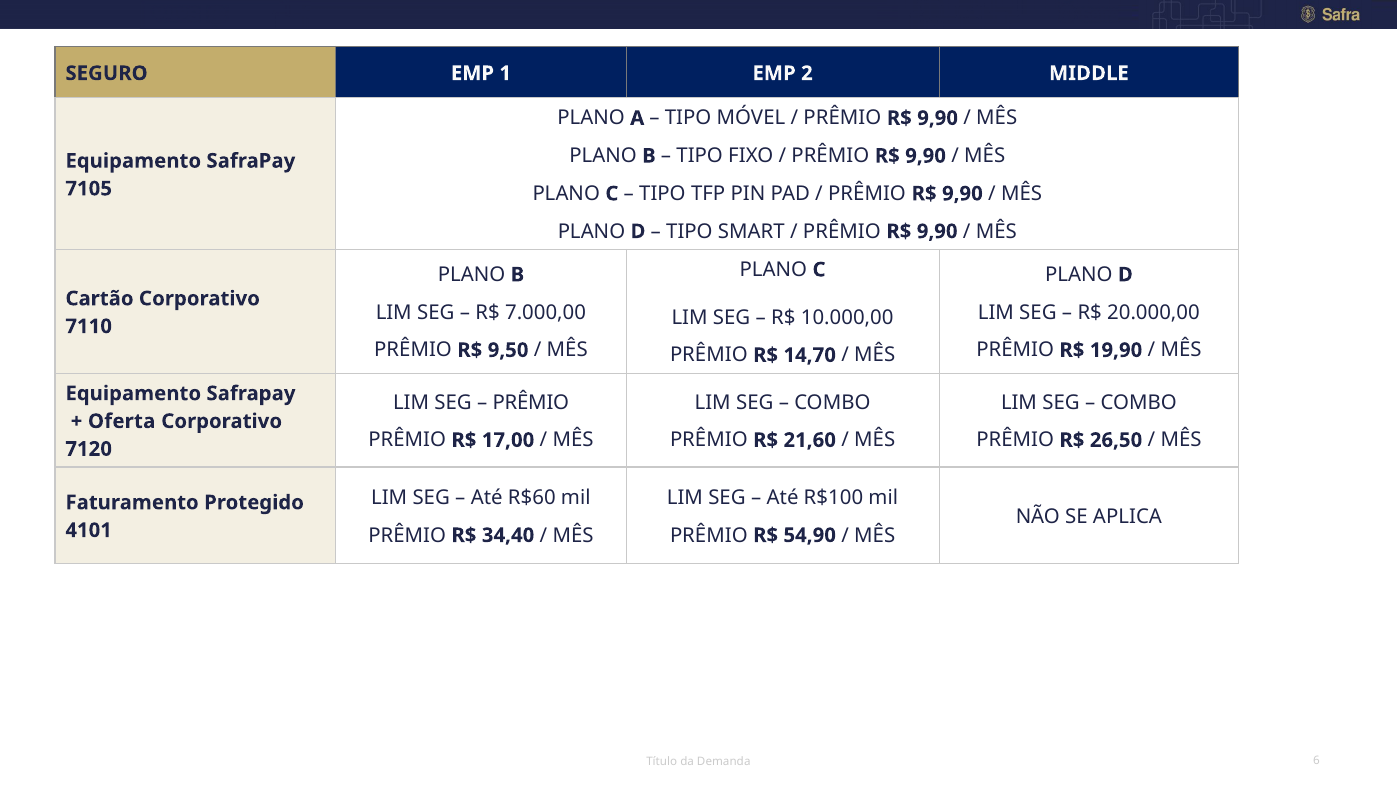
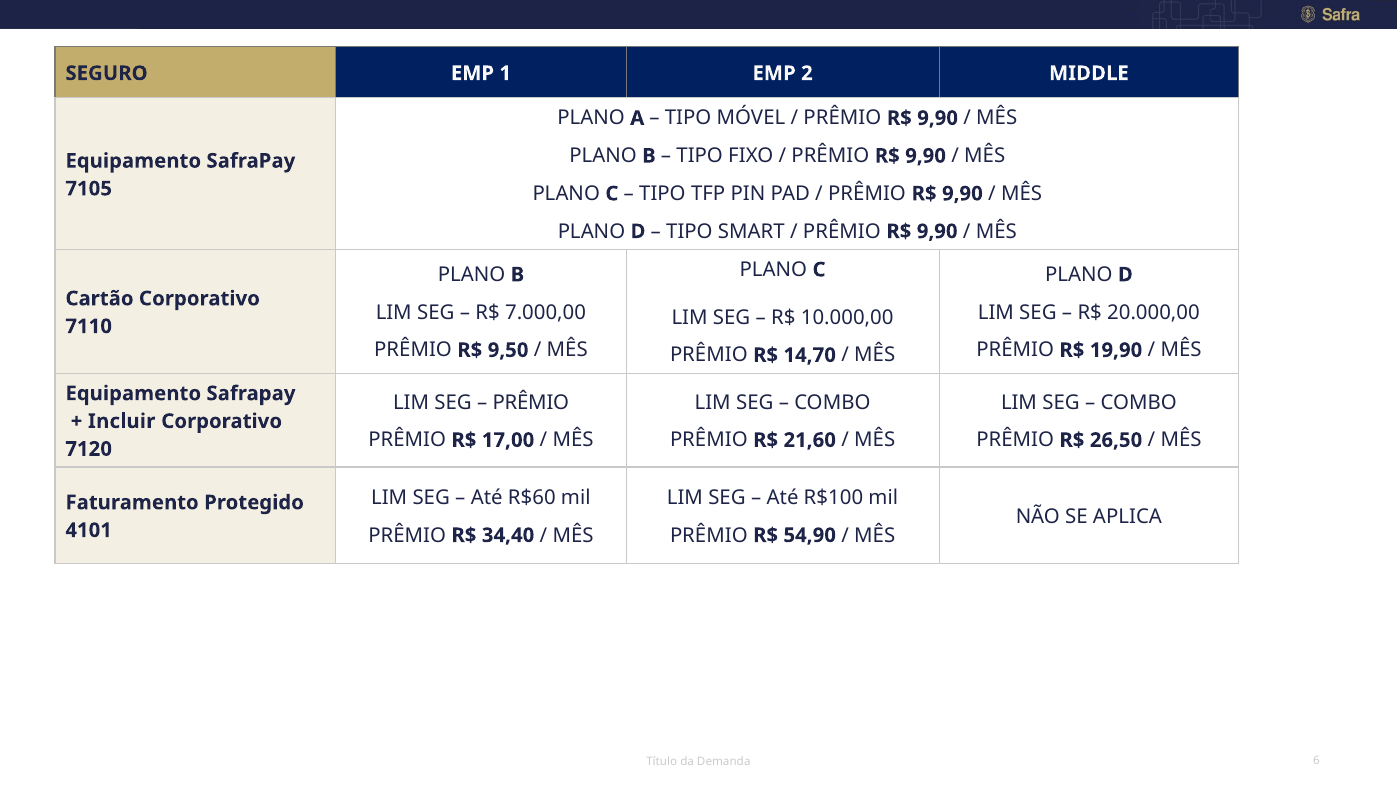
Oferta: Oferta -> Incluir
